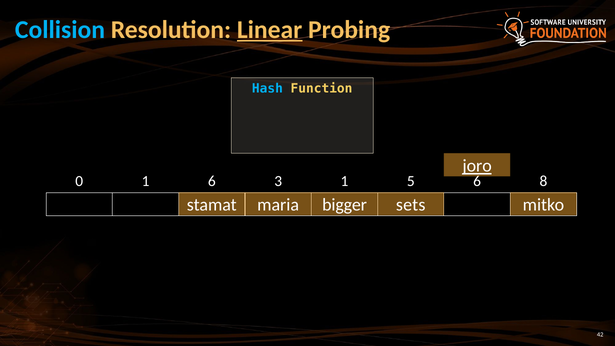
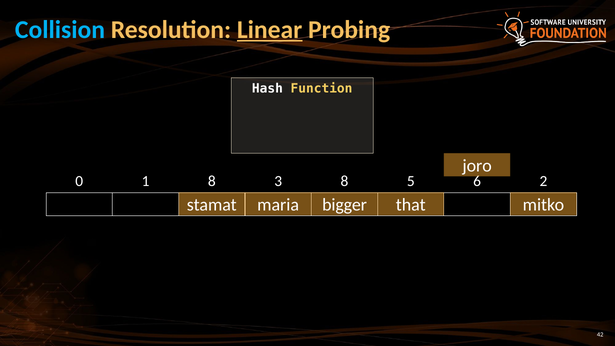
Hash colour: light blue -> white
joro underline: present -> none
1 6: 6 -> 8
3 1: 1 -> 8
8: 8 -> 2
sets: sets -> that
